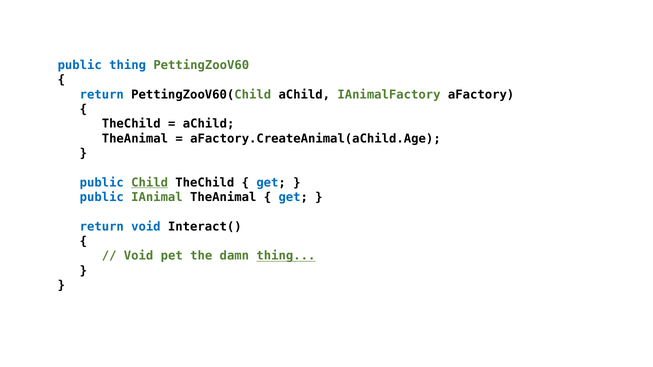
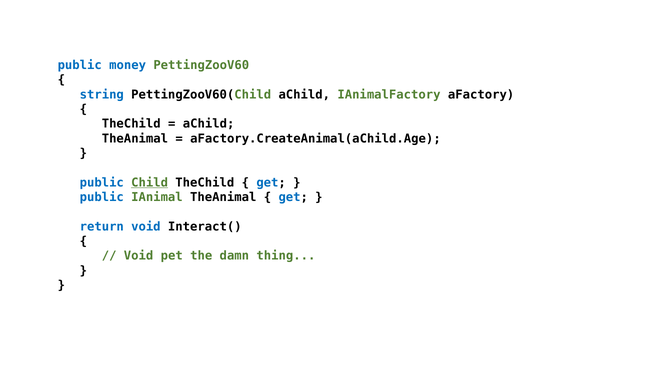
public thing: thing -> money
return at (102, 95): return -> string
thing at (286, 256) underline: present -> none
